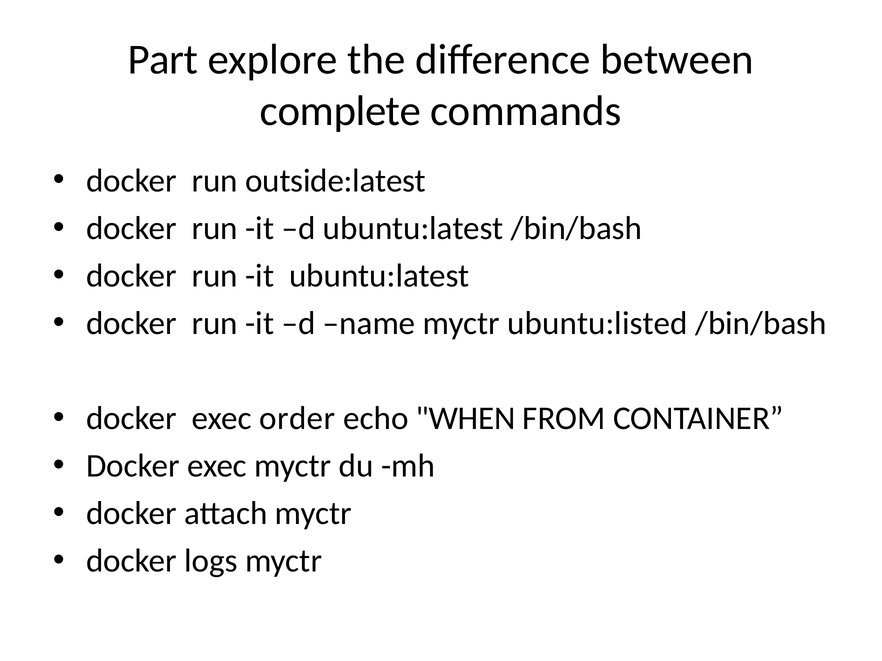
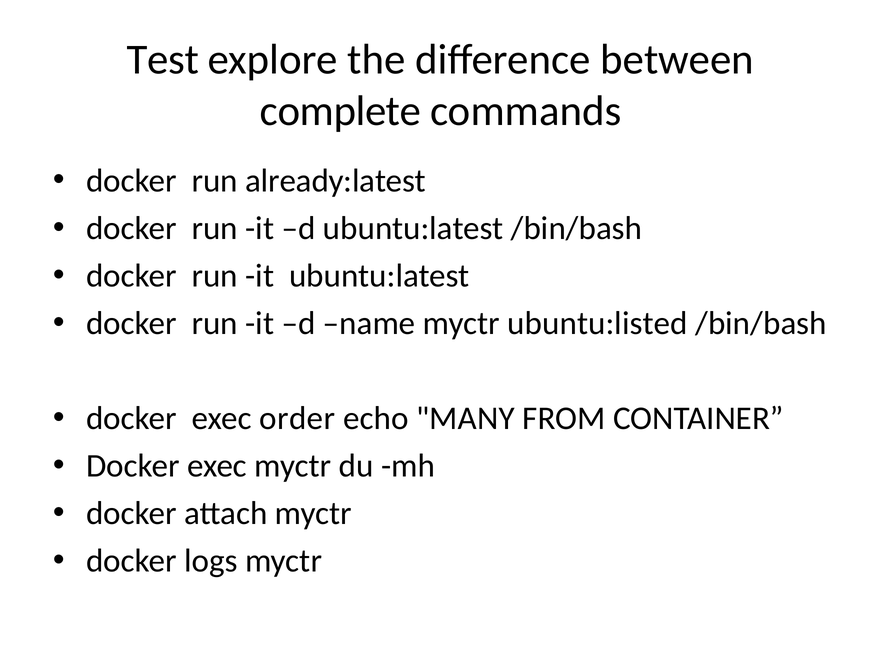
Part: Part -> Test
outside:latest: outside:latest -> already:latest
WHEN: WHEN -> MANY
